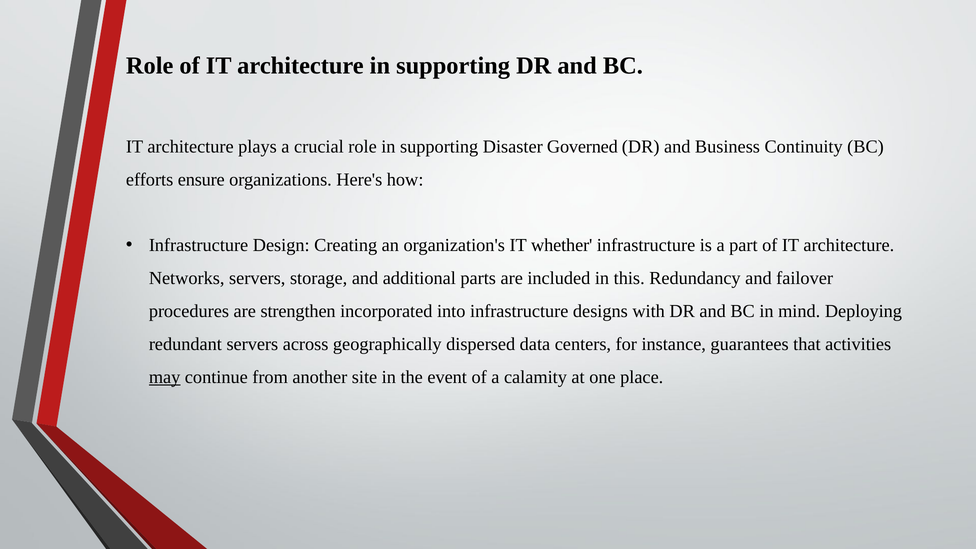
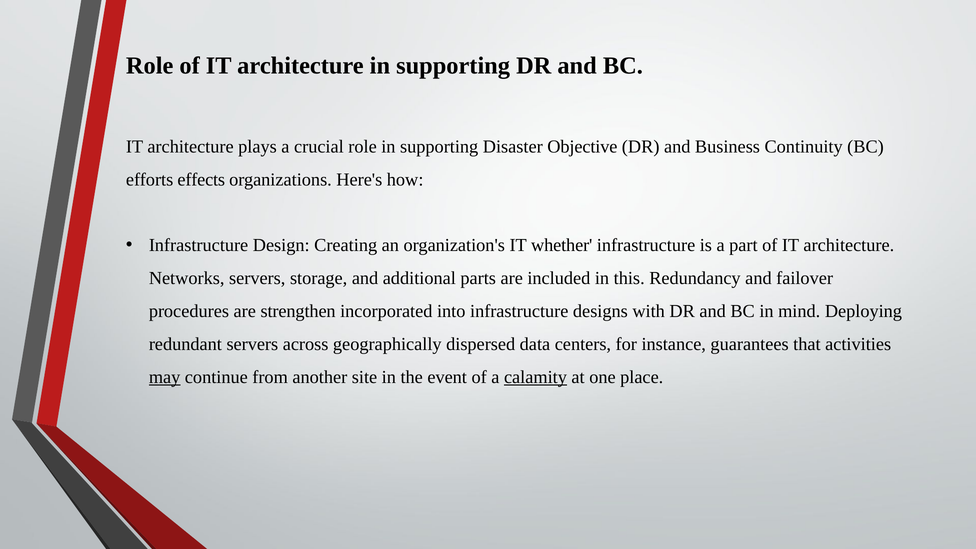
Governed: Governed -> Objective
ensure: ensure -> effects
calamity underline: none -> present
